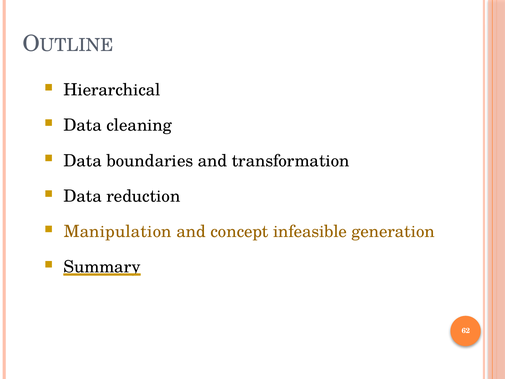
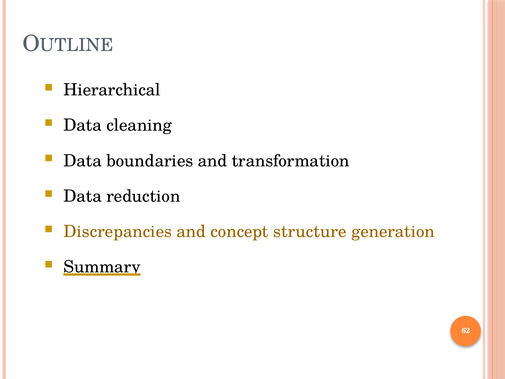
Manipulation: Manipulation -> Discrepancies
infeasible: infeasible -> structure
